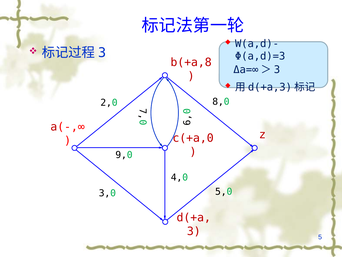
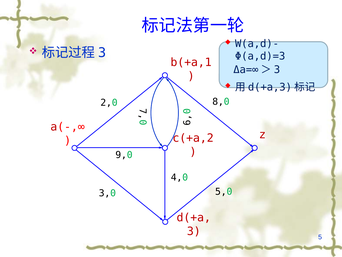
b(+a,8: b(+a,8 -> b(+a,1
c(+a,0: c(+a,0 -> c(+a,2
